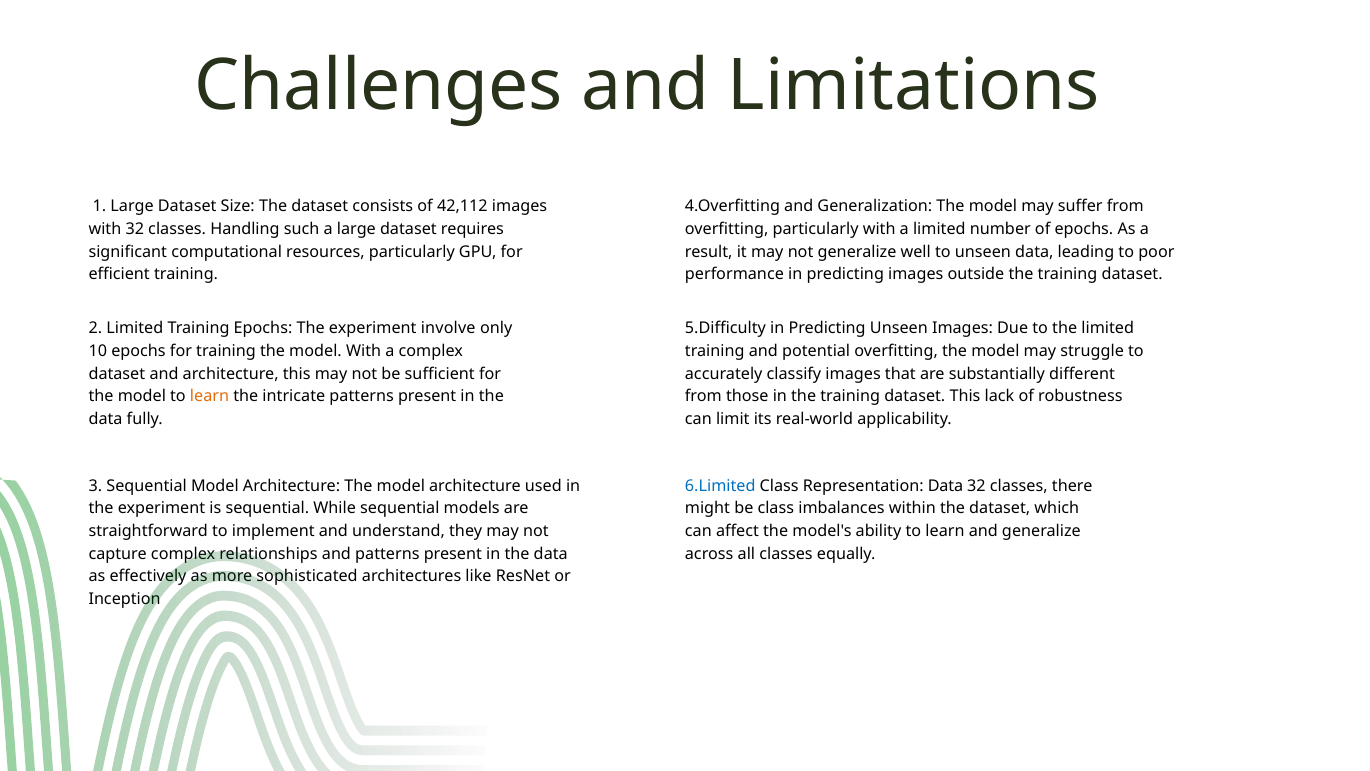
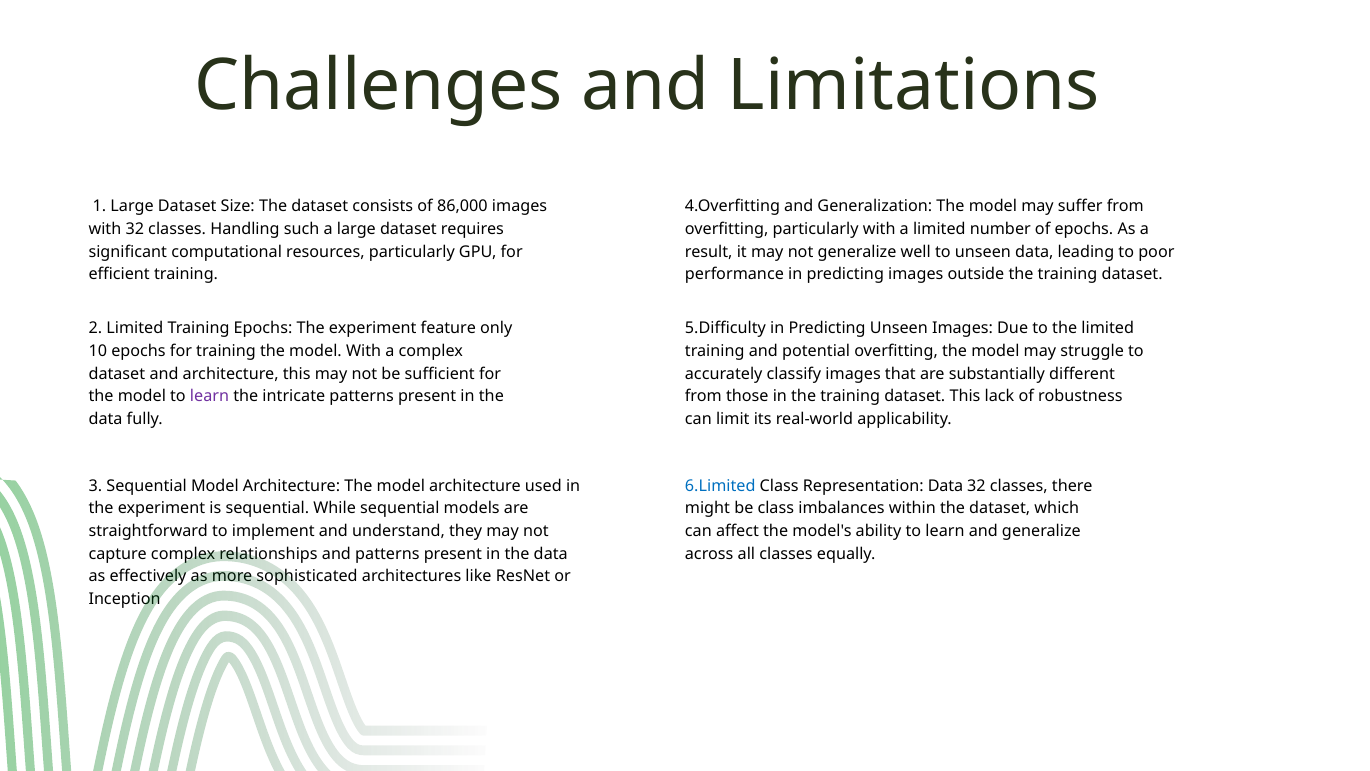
42,112: 42,112 -> 86,000
involve: involve -> feature
learn at (209, 396) colour: orange -> purple
